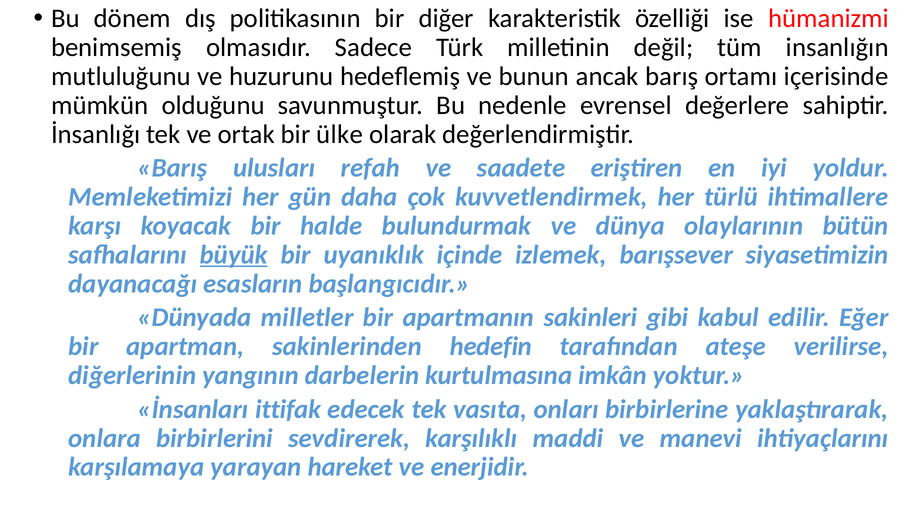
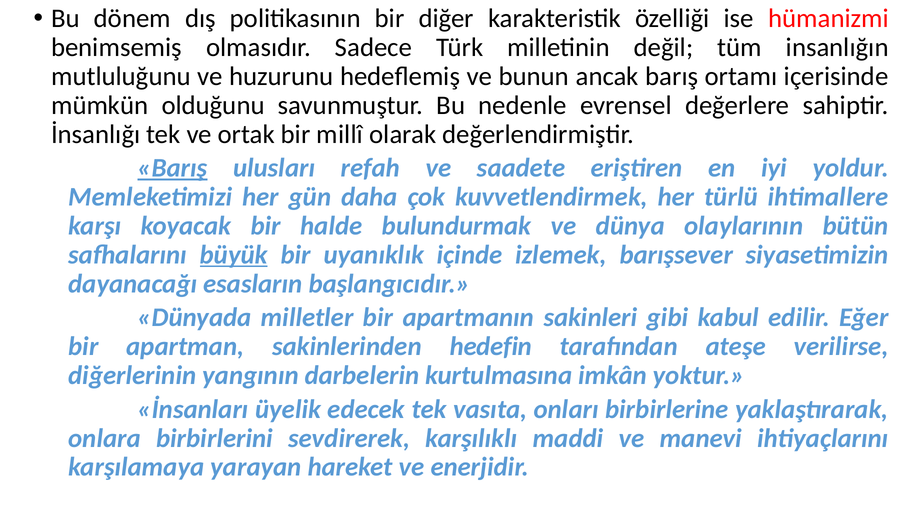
ülke: ülke -> millî
Barış at (172, 168) underline: none -> present
ittifak: ittifak -> üyelik
